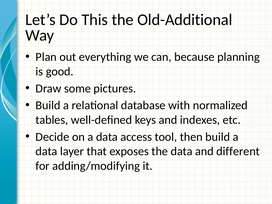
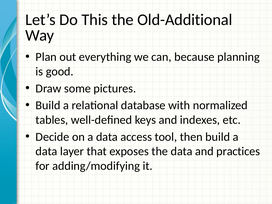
different: different -> practices
